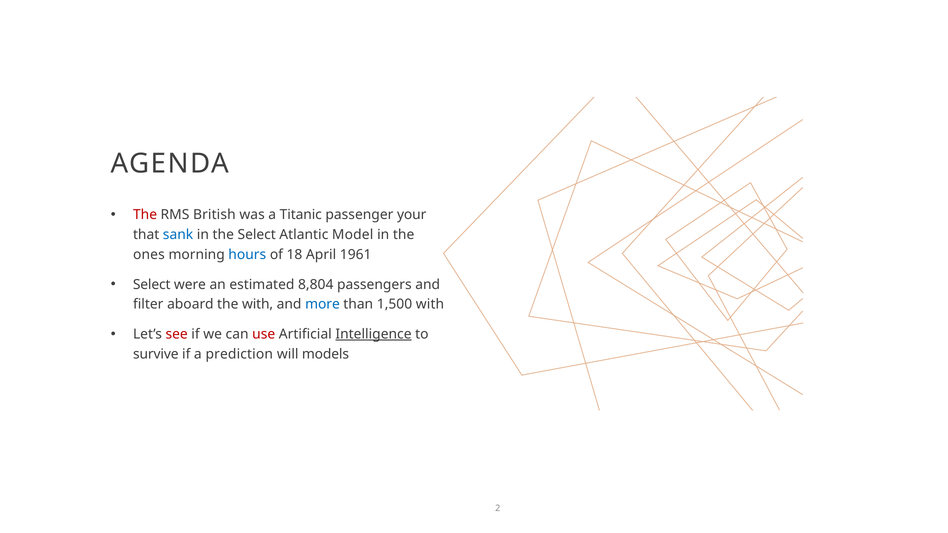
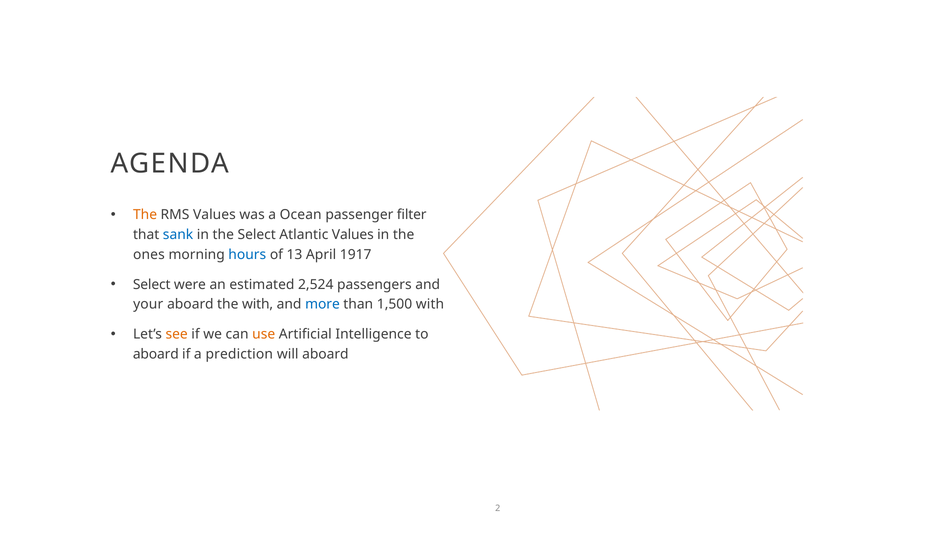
The at (145, 215) colour: red -> orange
RMS British: British -> Values
Titanic: Titanic -> Ocean
your: your -> filter
Atlantic Model: Model -> Values
18: 18 -> 13
1961: 1961 -> 1917
8,804: 8,804 -> 2,524
filter: filter -> your
see colour: red -> orange
use colour: red -> orange
Intelligence underline: present -> none
survive at (156, 354): survive -> aboard
will models: models -> aboard
